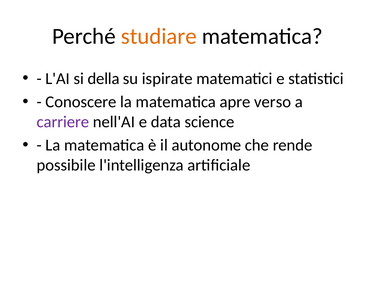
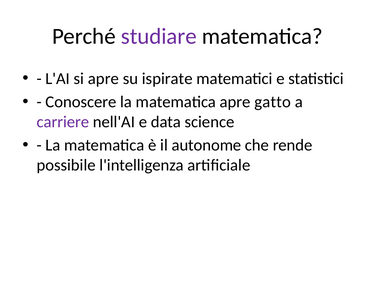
studiare colour: orange -> purple
si della: della -> apre
verso: verso -> gatto
